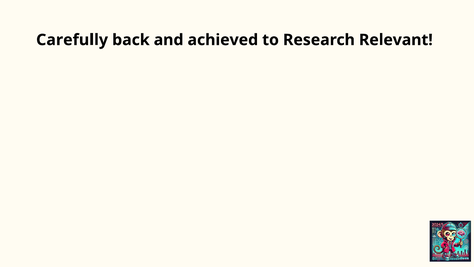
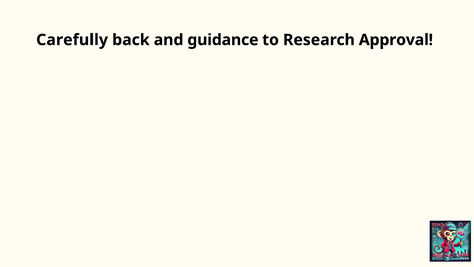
achieved: achieved -> guidance
Relevant: Relevant -> Approval
